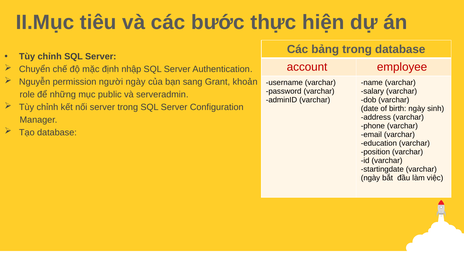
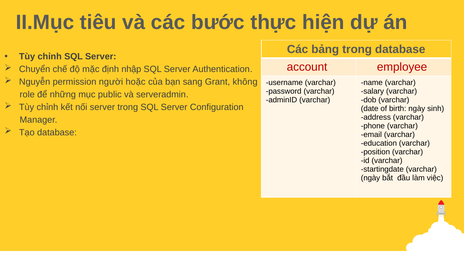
người ngày: ngày -> hoặc
khoản: khoản -> không
